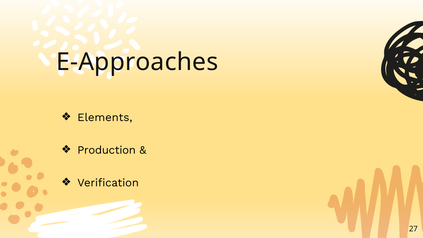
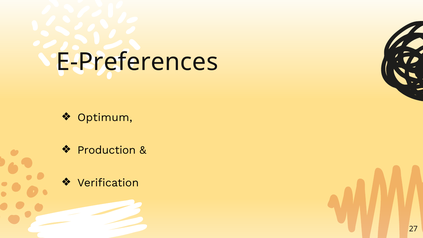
E-Approaches: E-Approaches -> E-Preferences
Elements: Elements -> Optimum
